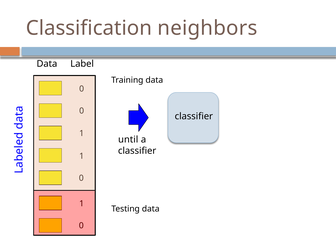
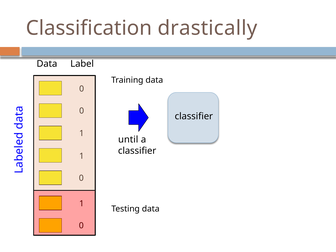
neighbors: neighbors -> drastically
